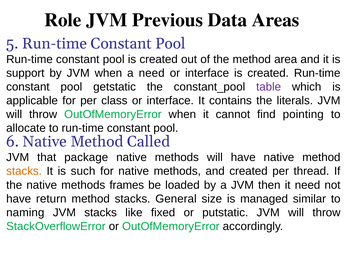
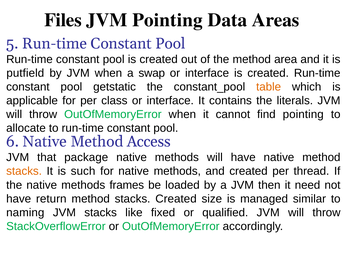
Role: Role -> Files
JVM Previous: Previous -> Pointing
support: support -> putfield
a need: need -> swap
table colour: purple -> orange
Called: Called -> Access
stacks General: General -> Created
putstatic: putstatic -> qualified
